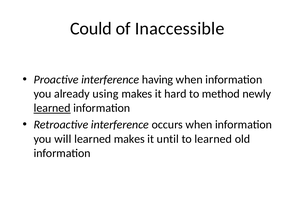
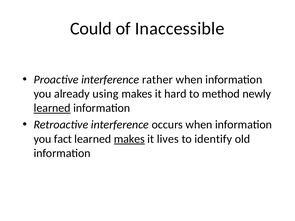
having: having -> rather
will: will -> fact
makes at (129, 139) underline: none -> present
until: until -> lives
to learned: learned -> identify
